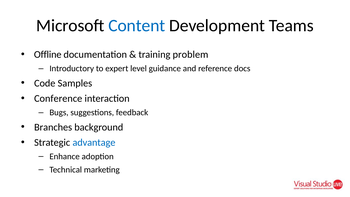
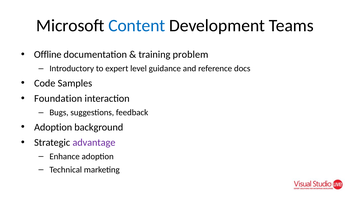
Conference: Conference -> Foundation
Branches at (53, 127): Branches -> Adoption
advantage colour: blue -> purple
